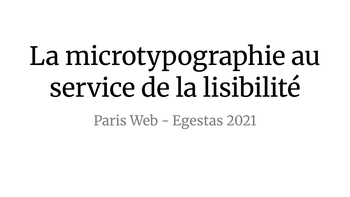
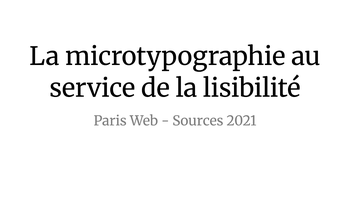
Egestas: Egestas -> Sources
